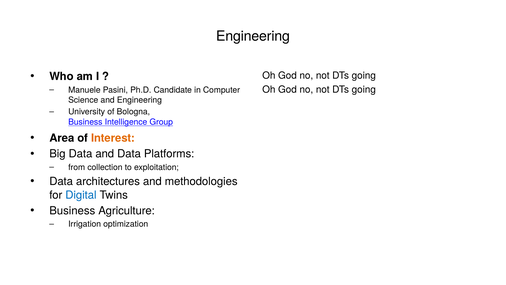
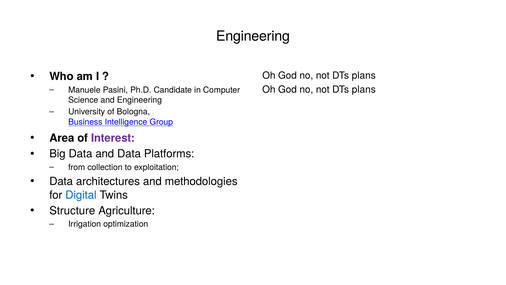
going at (364, 76): going -> plans
going at (364, 89): going -> plans
Interest colour: orange -> purple
Business at (72, 211): Business -> Structure
